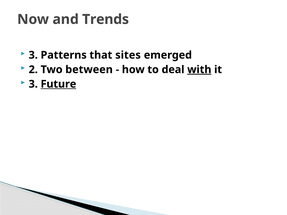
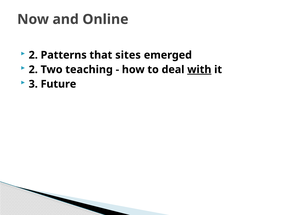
Trends: Trends -> Online
3 at (33, 55): 3 -> 2
between: between -> teaching
Future underline: present -> none
